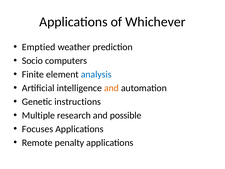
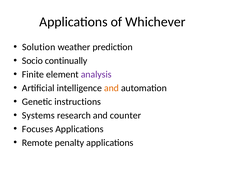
Emptied: Emptied -> Solution
computers: computers -> continually
analysis colour: blue -> purple
Multiple: Multiple -> Systems
possible: possible -> counter
